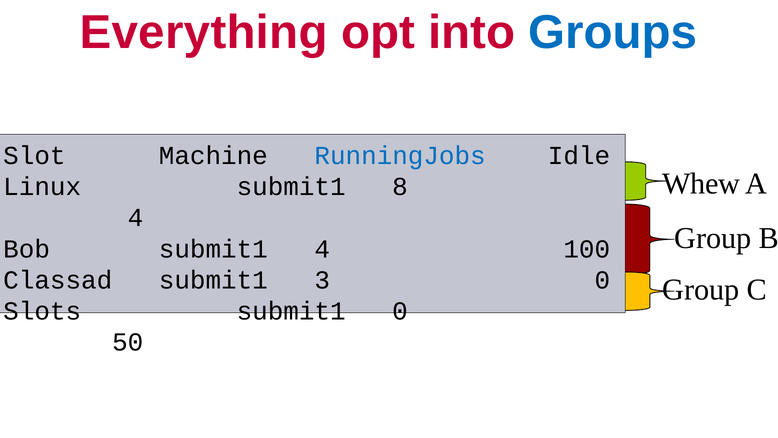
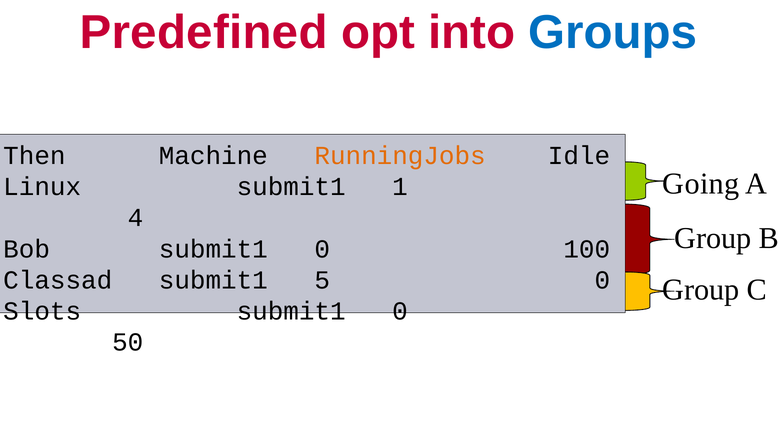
Everything: Everything -> Predefined
Slot: Slot -> Then
RunningJobs colour: blue -> orange
Whew: Whew -> Going
8: 8 -> 1
Bob submit1 4: 4 -> 0
3: 3 -> 5
